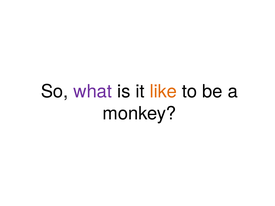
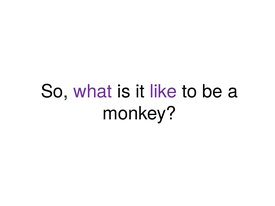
like colour: orange -> purple
